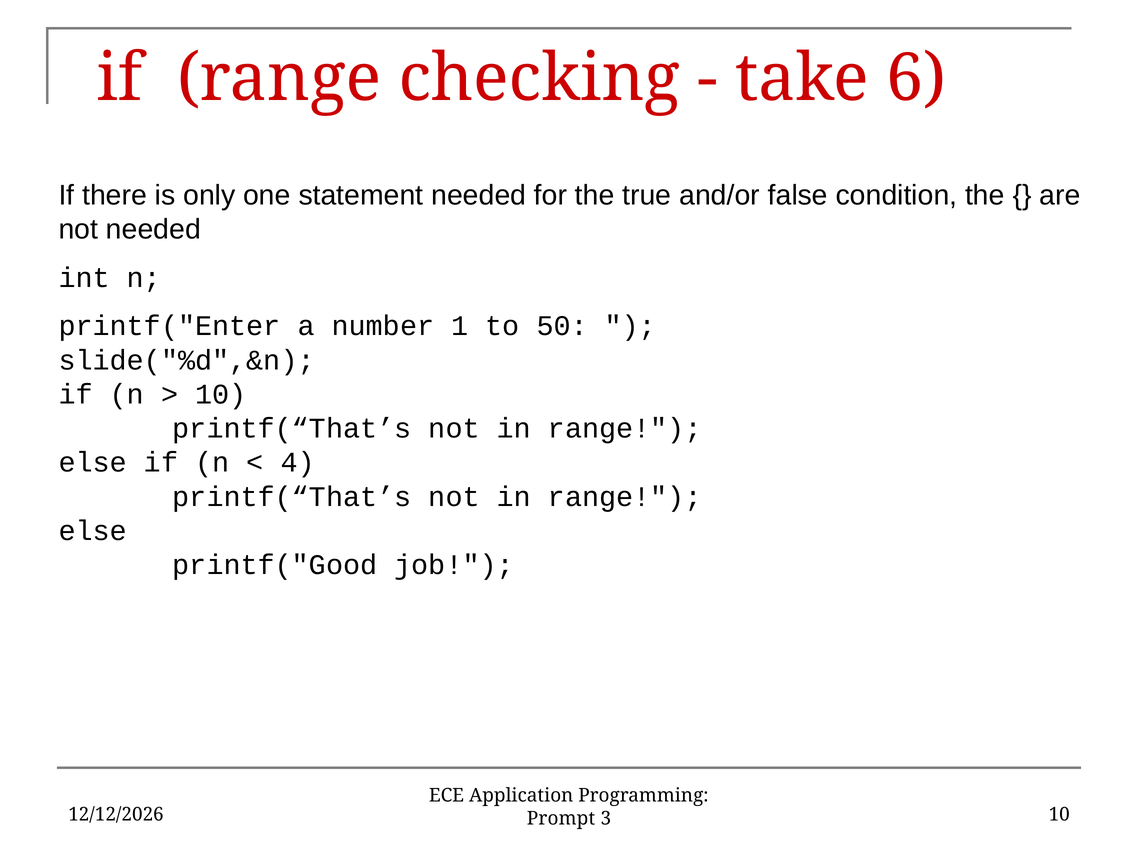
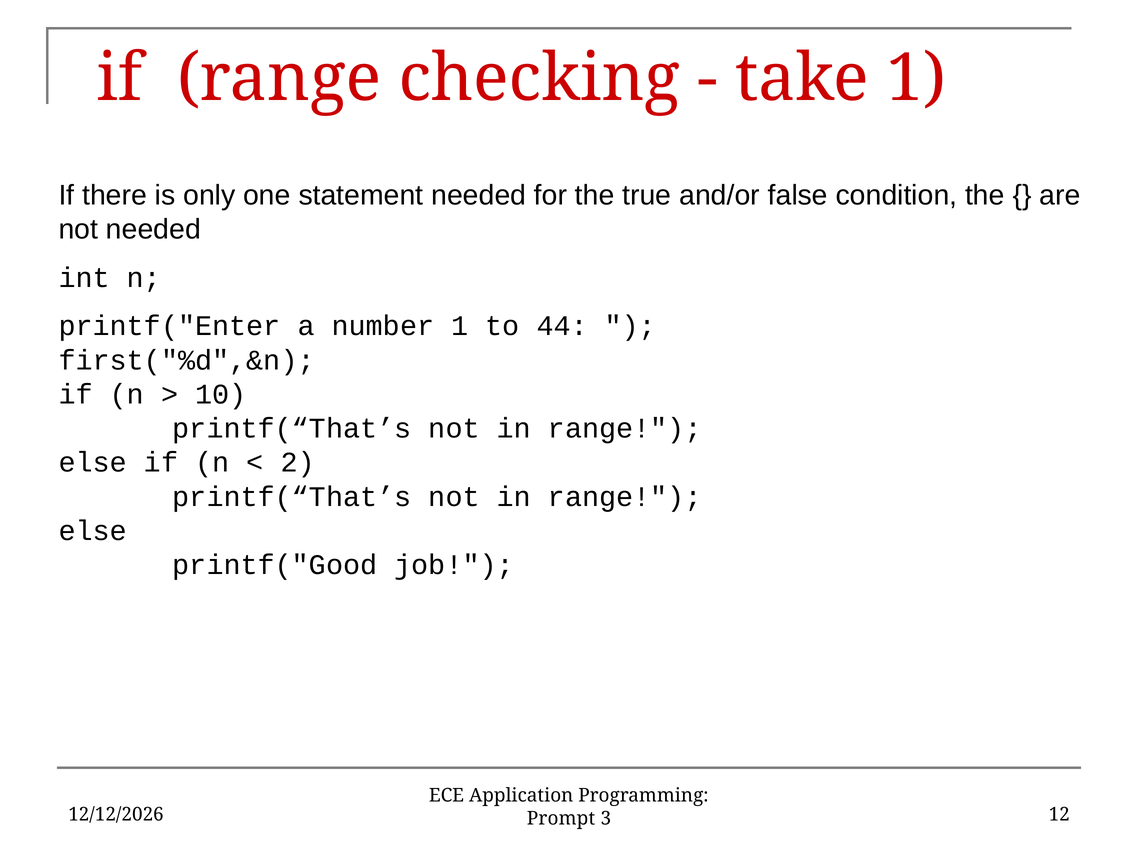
take 6: 6 -> 1
50: 50 -> 44
slide("%d",&n: slide("%d",&n -> first("%d",&n
4: 4 -> 2
10 at (1059, 815): 10 -> 12
